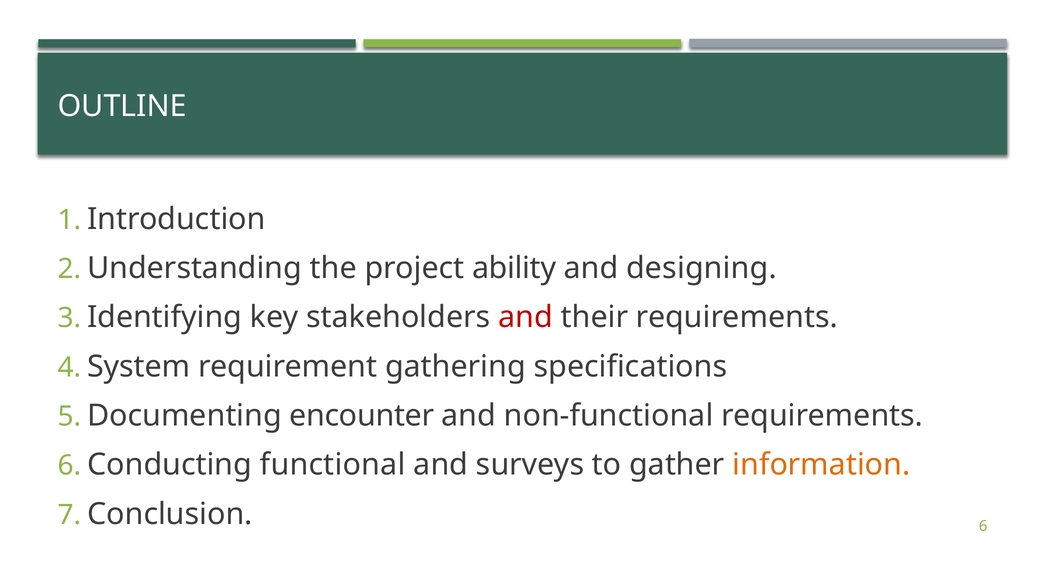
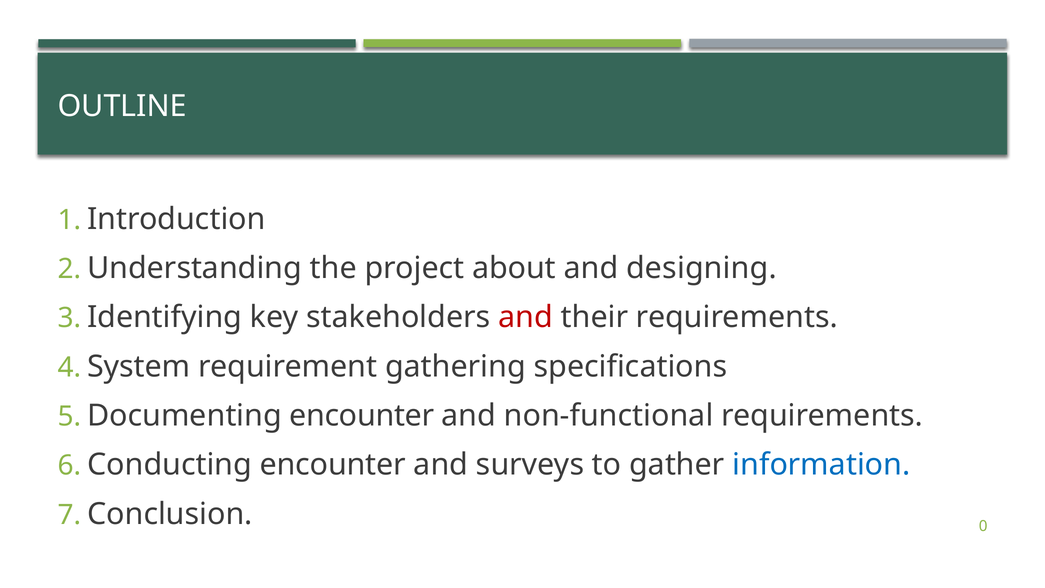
ability: ability -> about
functional at (333, 465): functional -> encounter
information colour: orange -> blue
6: 6 -> 0
